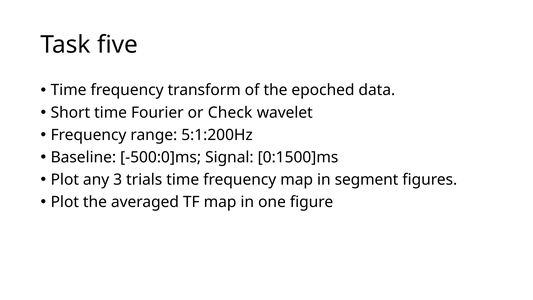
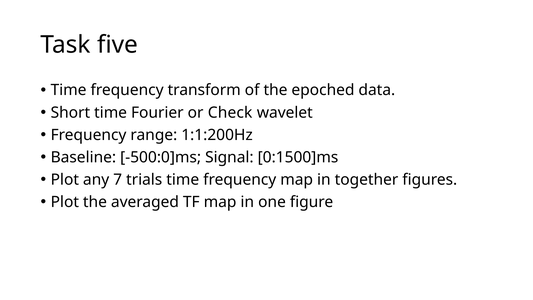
5:1:200Hz: 5:1:200Hz -> 1:1:200Hz
3: 3 -> 7
segment: segment -> together
